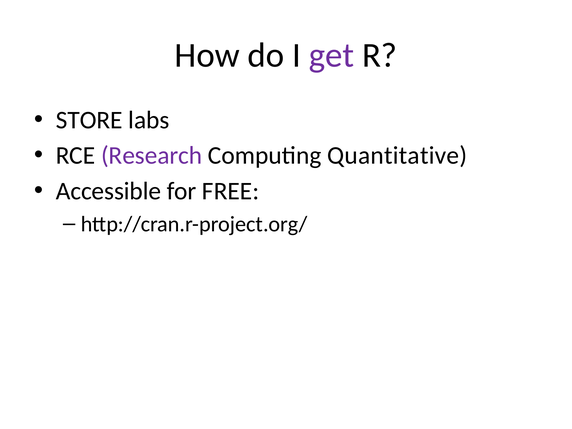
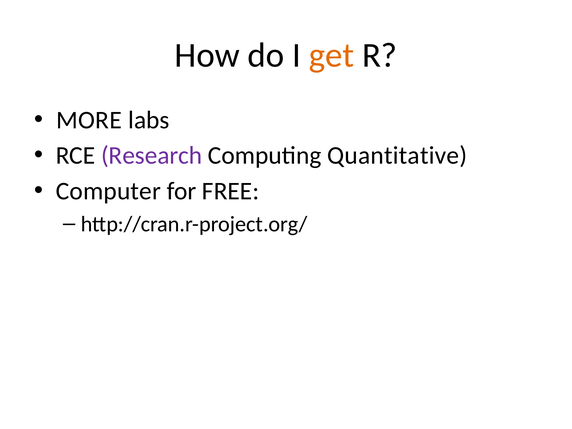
get colour: purple -> orange
STORE: STORE -> MORE
Accessible: Accessible -> Computer
